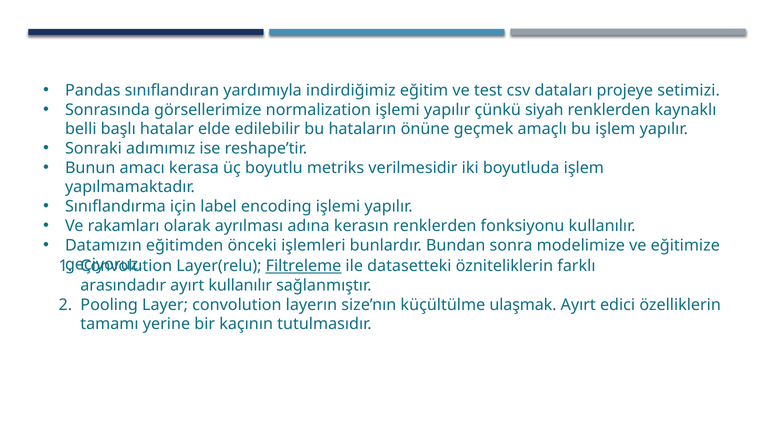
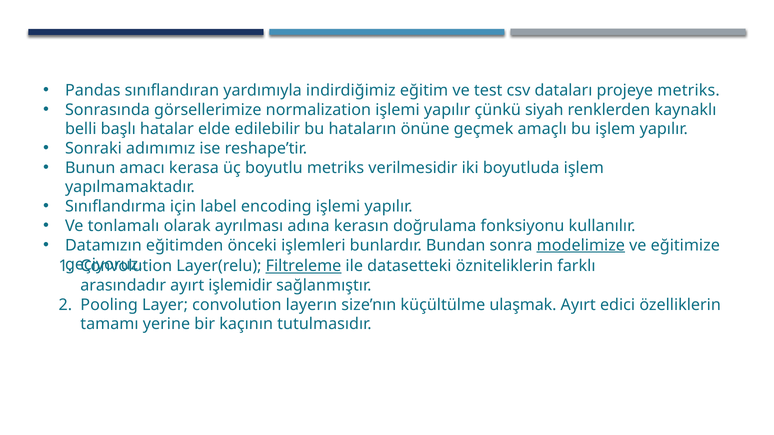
projeye setimizi: setimizi -> metriks
rakamları: rakamları -> tonlamalı
kerasın renklerden: renklerden -> doğrulama
modelimize underline: none -> present
ayırt kullanılır: kullanılır -> işlemidir
